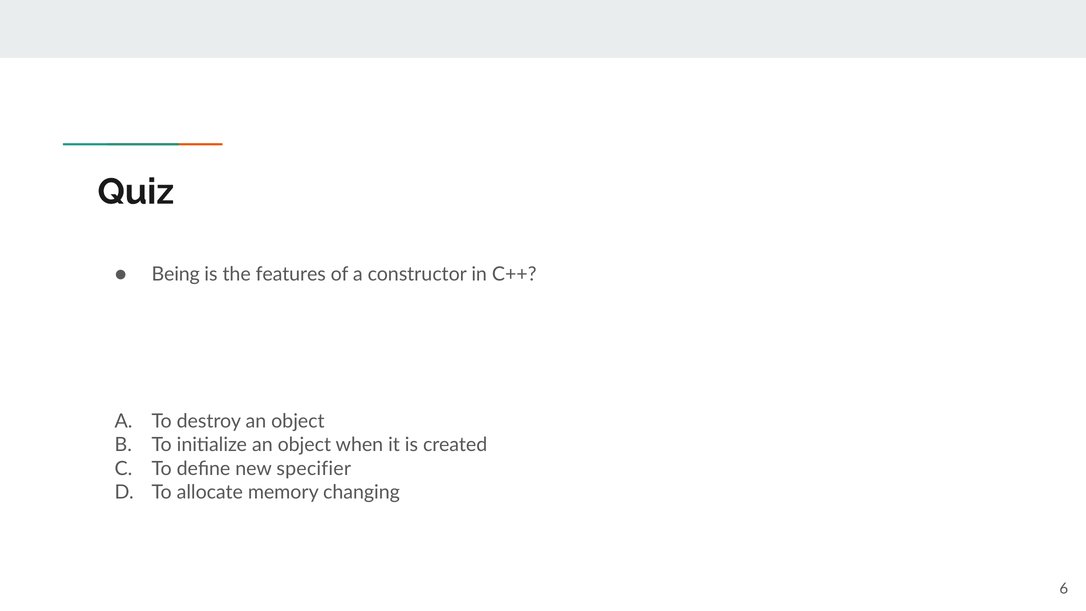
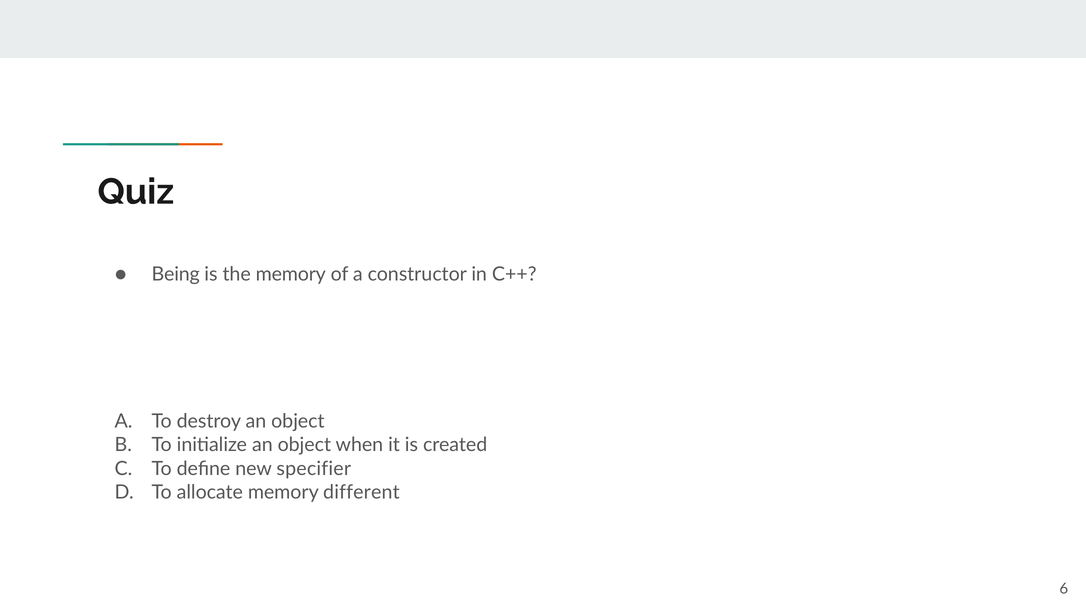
the features: features -> memory
changing: changing -> different
